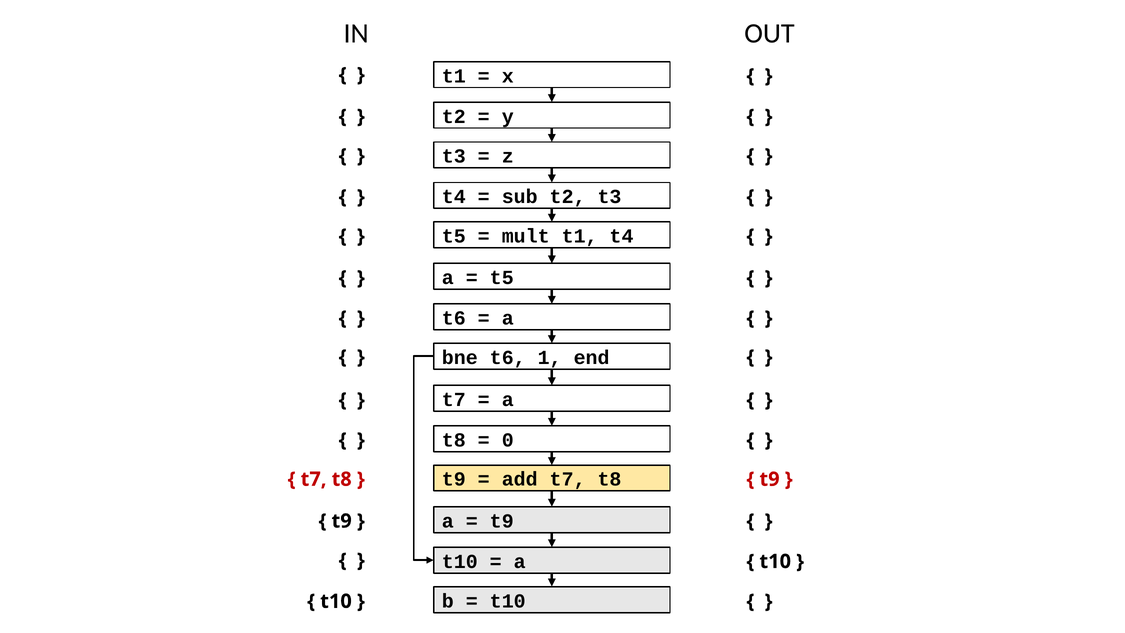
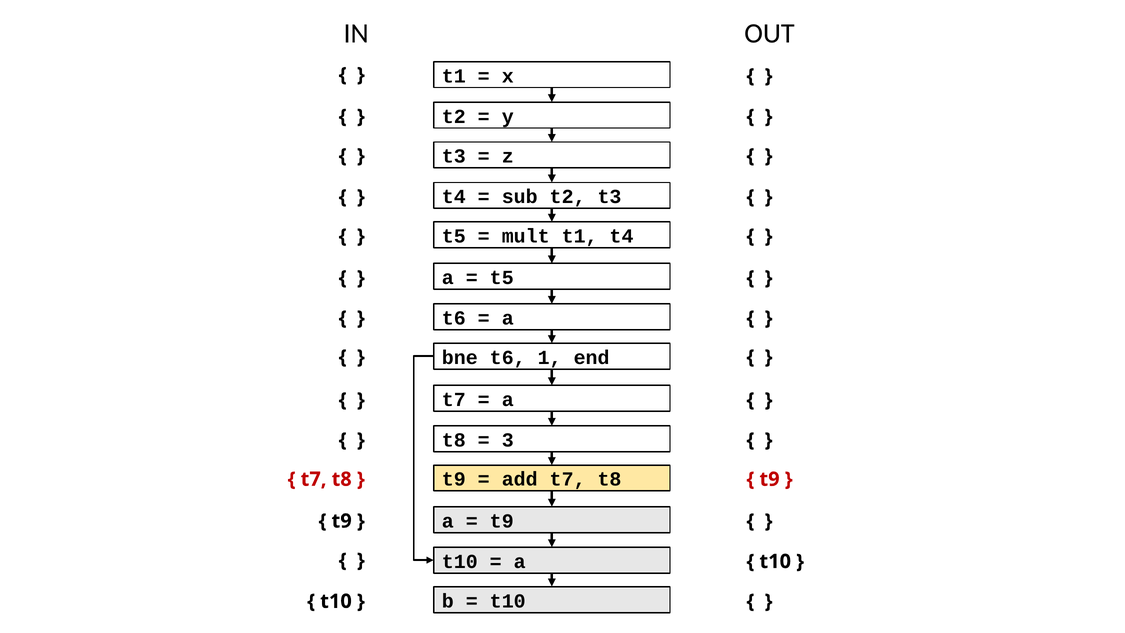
0: 0 -> 3
